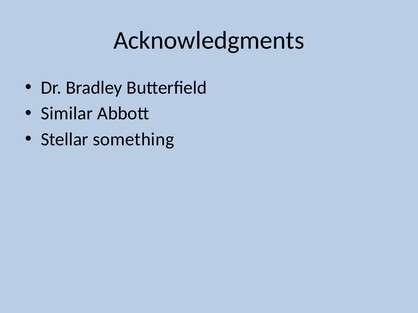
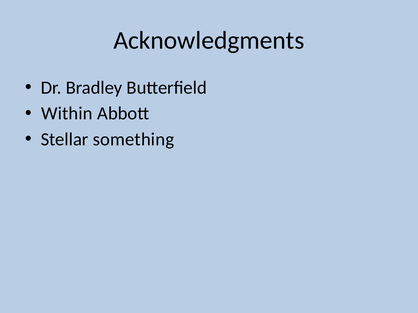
Similar: Similar -> Within
